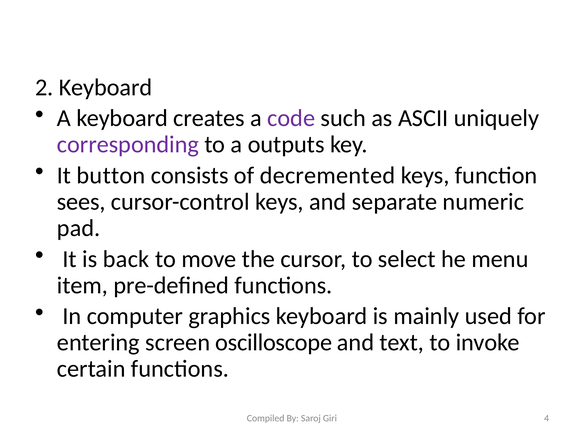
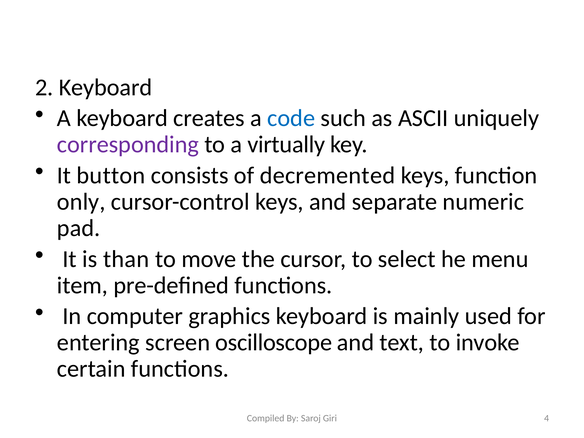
code colour: purple -> blue
outputs: outputs -> virtually
sees: sees -> only
back: back -> than
